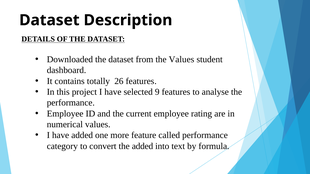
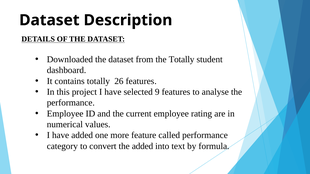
the Values: Values -> Totally
